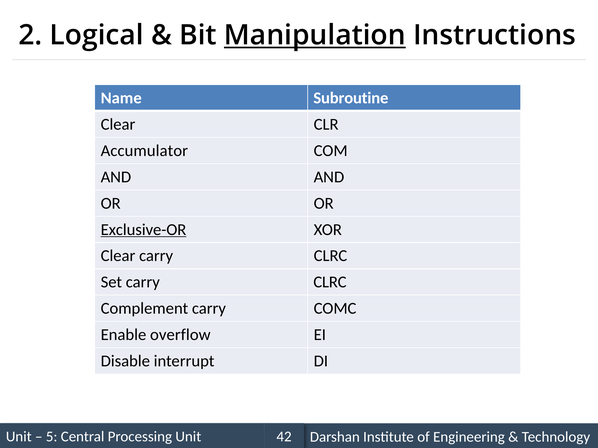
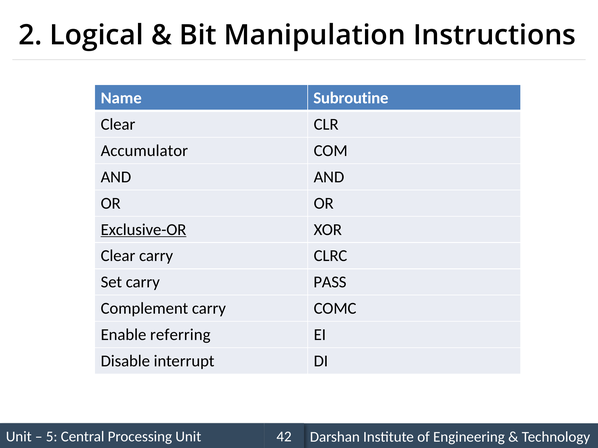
Manipulation underline: present -> none
Set carry CLRC: CLRC -> PASS
overflow: overflow -> referring
